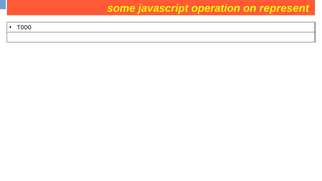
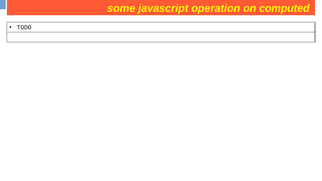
represent: represent -> computed
